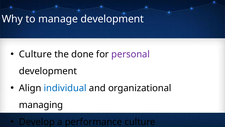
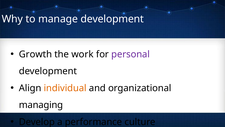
Culture at (35, 54): Culture -> Growth
done: done -> work
individual at (65, 88) colour: blue -> orange
